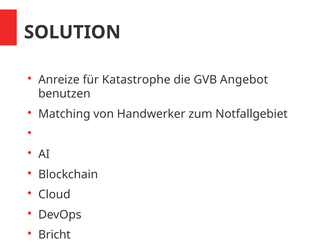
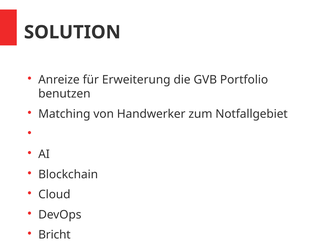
Katastrophe: Katastrophe -> Erweiterung
Angebot: Angebot -> Portfolio
